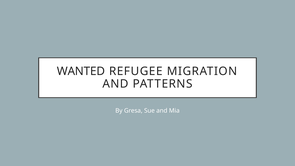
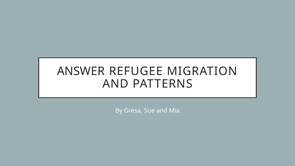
WANTED: WANTED -> ANSWER
